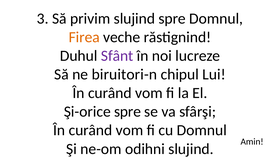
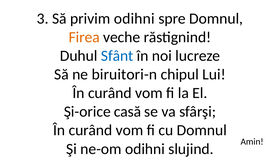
privim slujind: slujind -> odihni
Sfânt colour: purple -> blue
Şi-orice spre: spre -> casă
